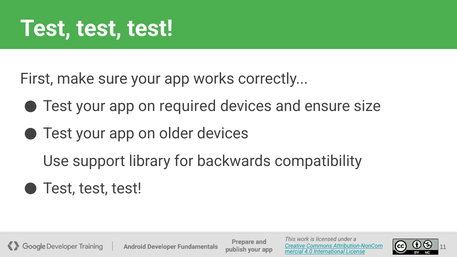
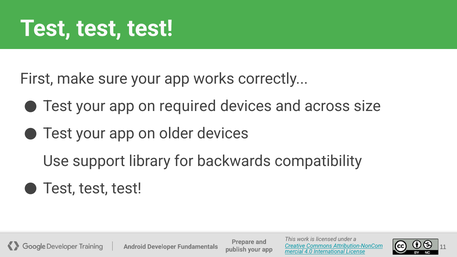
ensure: ensure -> across
